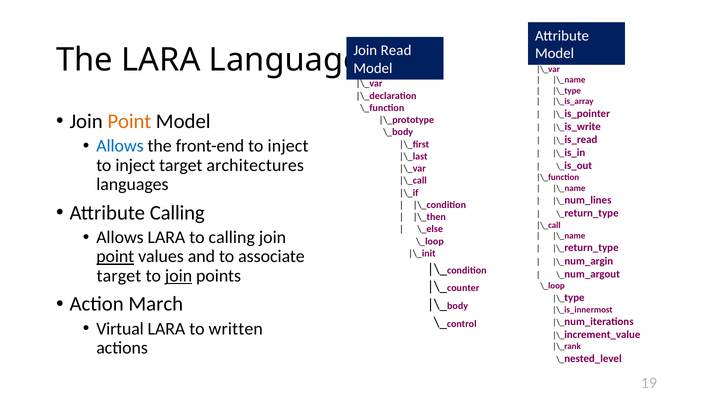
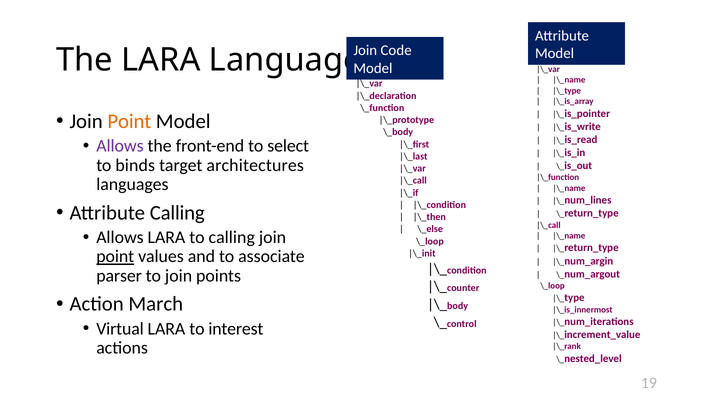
Read: Read -> Code
Allows at (120, 146) colour: blue -> purple
front-end to inject: inject -> select
inject at (135, 165): inject -> binds
target at (119, 276): target -> parser
join at (179, 276) underline: present -> none
written: written -> interest
